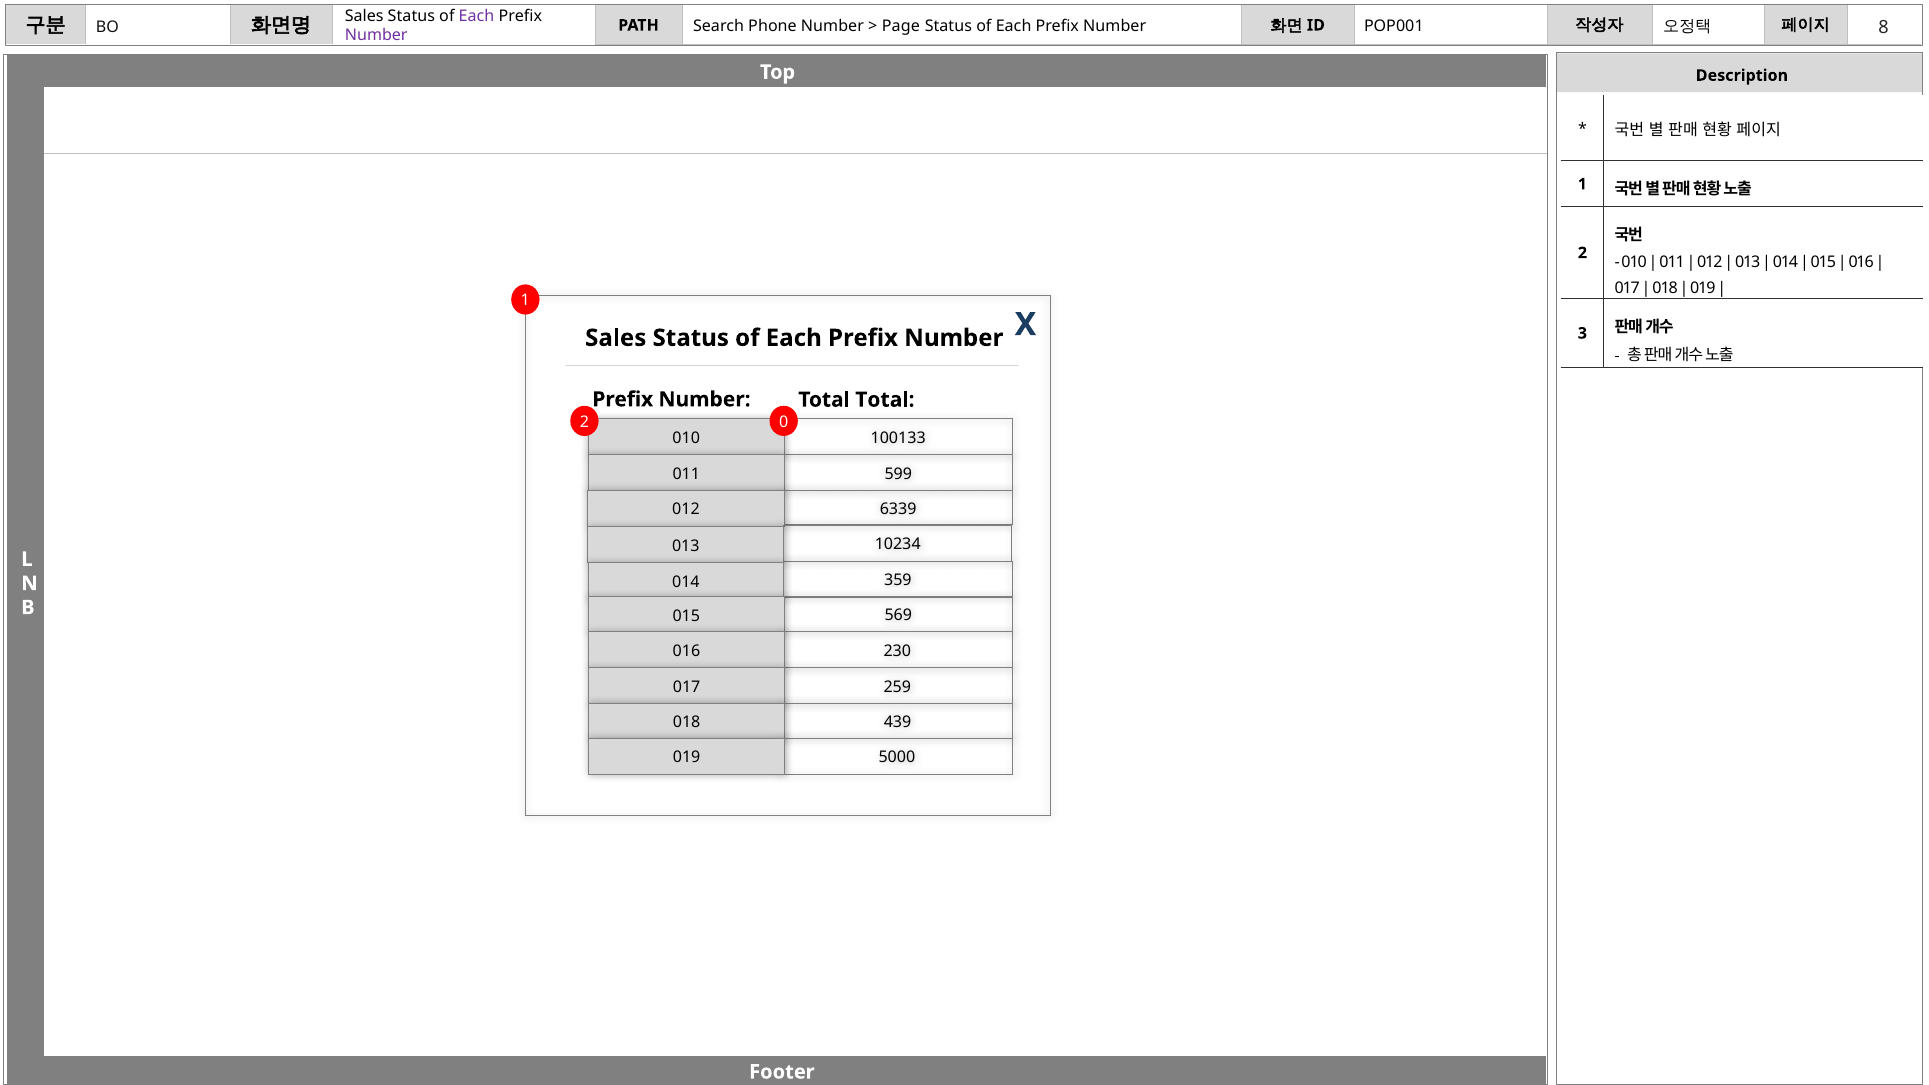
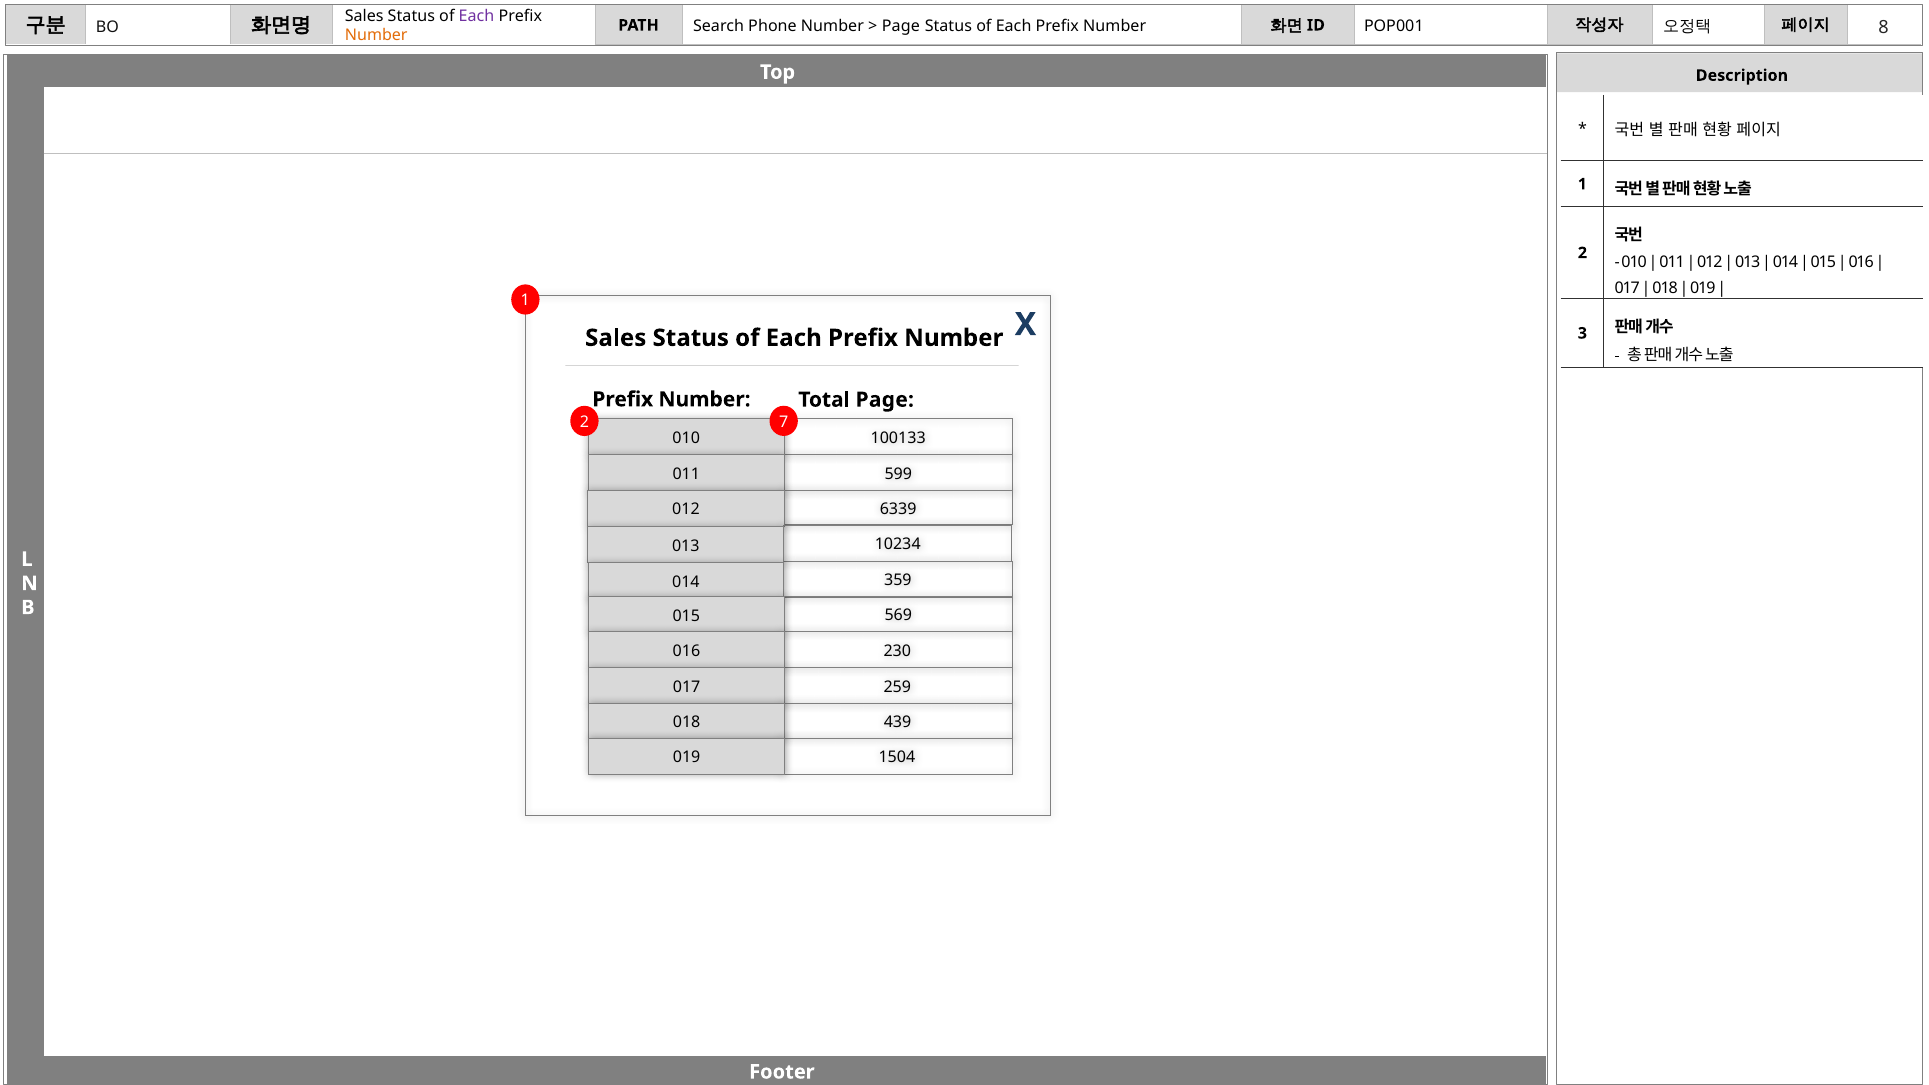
Number at (376, 36) colour: purple -> orange
Total Total: Total -> Page
0: 0 -> 7
5000: 5000 -> 1504
